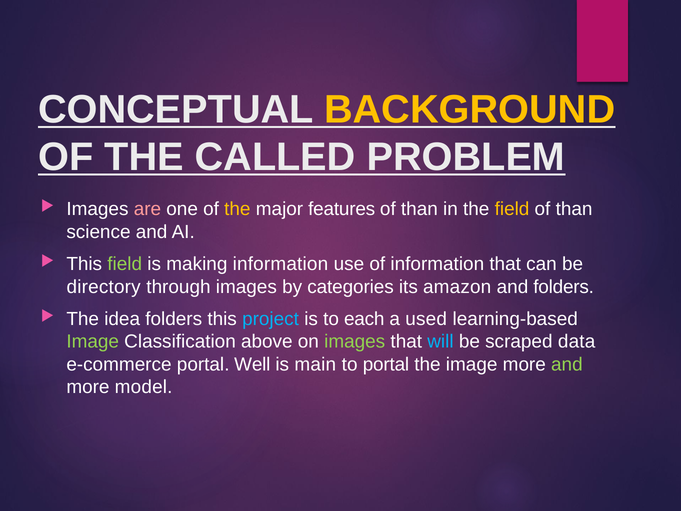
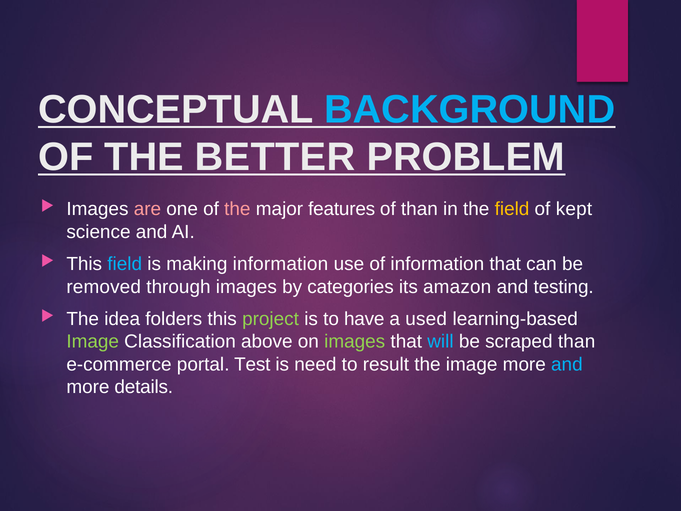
BACKGROUND colour: yellow -> light blue
CALLED: CALLED -> BETTER
the at (237, 209) colour: yellow -> pink
than at (574, 209): than -> kept
field at (125, 264) colour: light green -> light blue
directory: directory -> removed
and folders: folders -> testing
project colour: light blue -> light green
each: each -> have
scraped data: data -> than
Well: Well -> Test
main: main -> need
to portal: portal -> result
and at (567, 364) colour: light green -> light blue
model: model -> details
